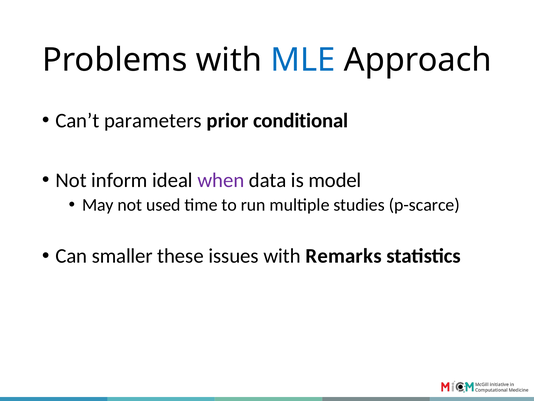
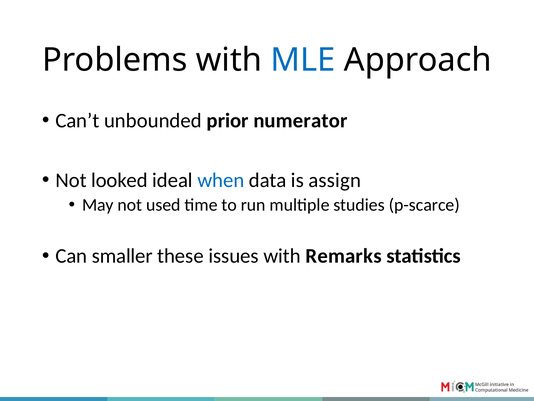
parameters: parameters -> unbounded
conditional: conditional -> numerator
inform: inform -> looked
when colour: purple -> blue
model: model -> assign
